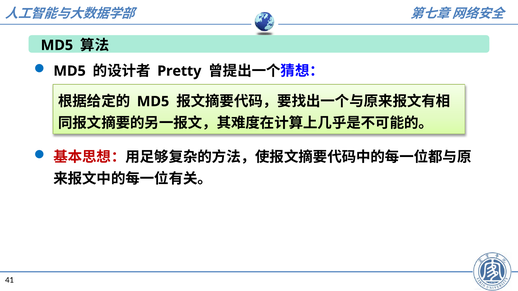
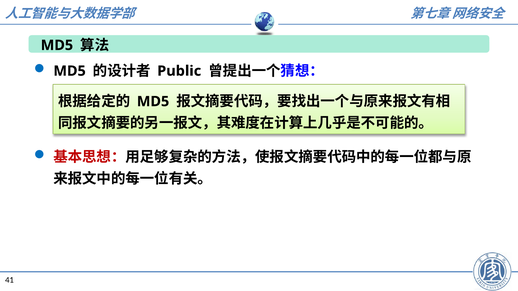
Pretty: Pretty -> Public
